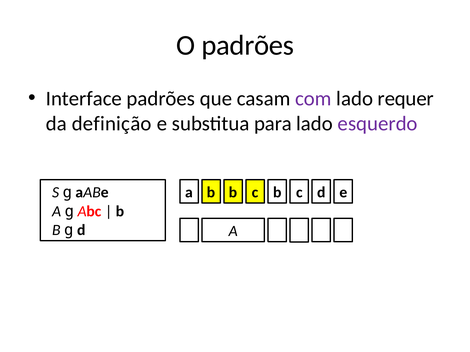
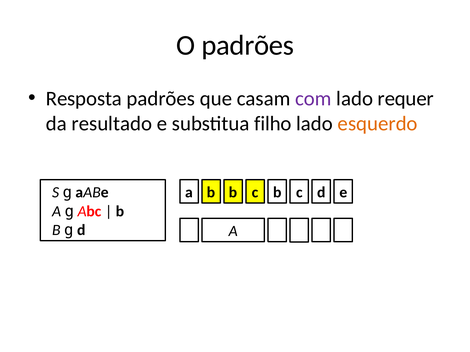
Interface: Interface -> Resposta
definição: definição -> resultado
para: para -> filho
esquerdo colour: purple -> orange
